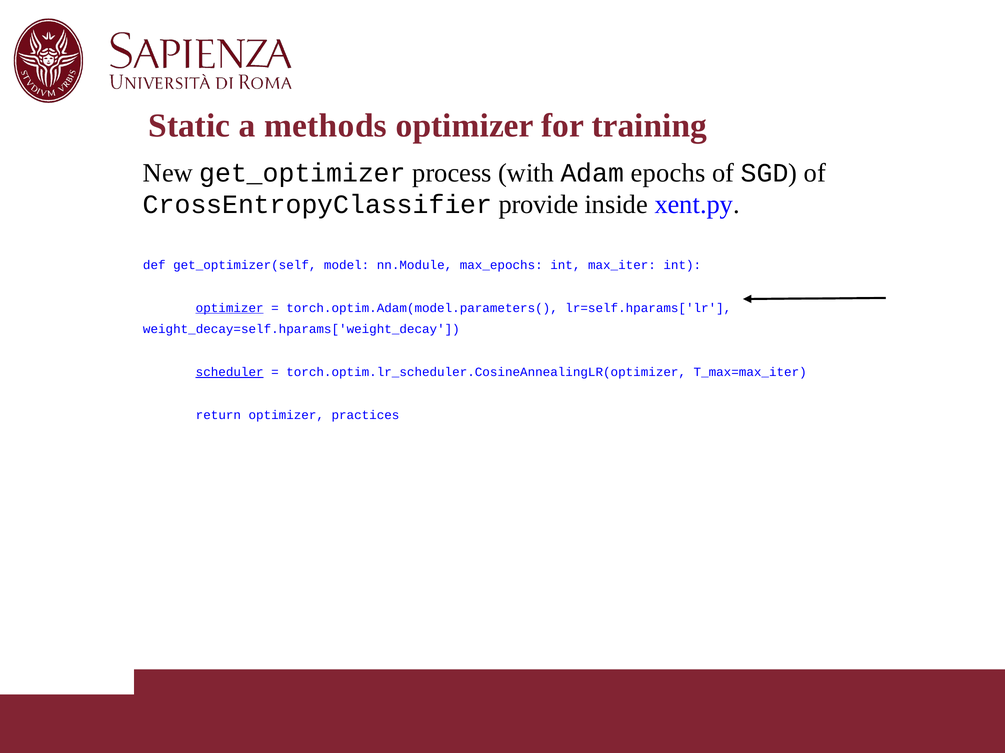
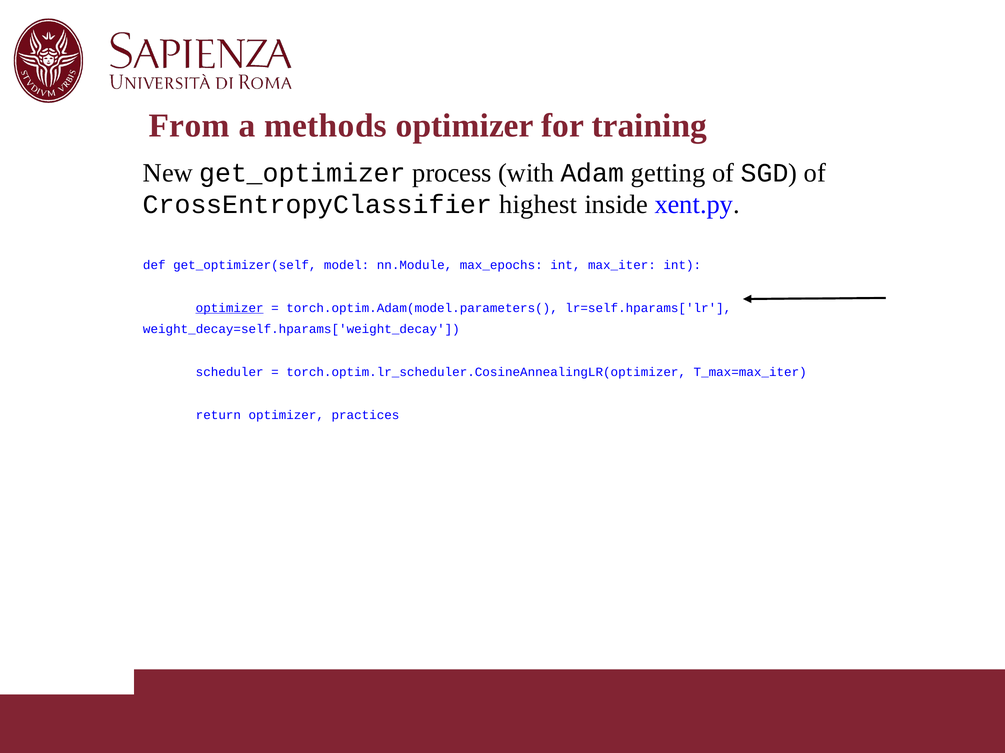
Static: Static -> From
epochs: epochs -> getting
provide: provide -> highest
scheduler underline: present -> none
